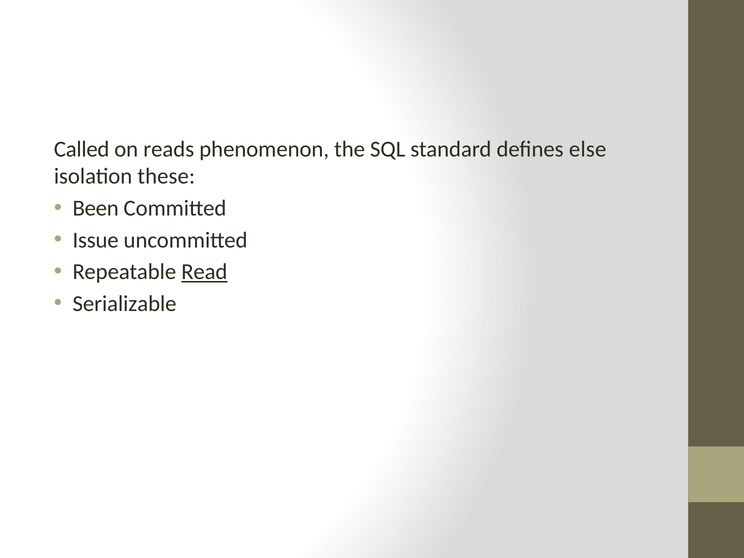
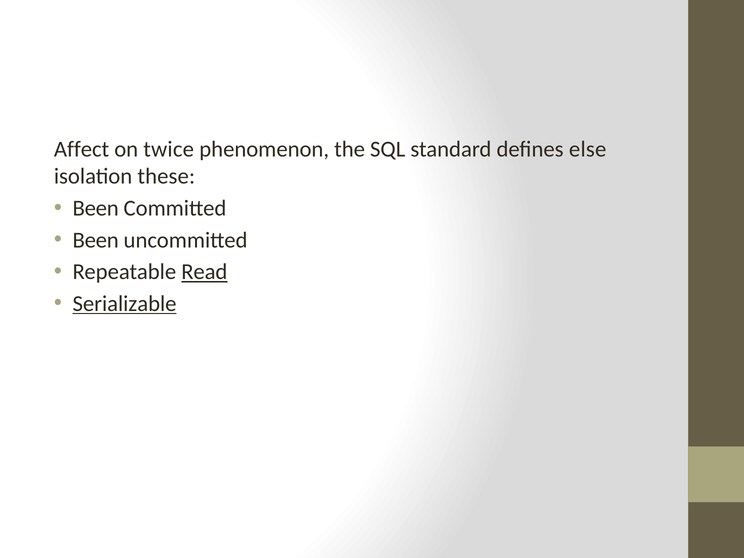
Called: Called -> Affect
reads: reads -> twice
Issue at (96, 240): Issue -> Been
Serializable underline: none -> present
